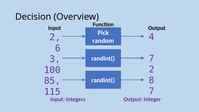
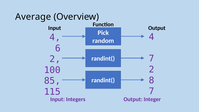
Decision: Decision -> Average
2 at (55, 37): 2 -> 4
3 at (55, 59): 3 -> 2
